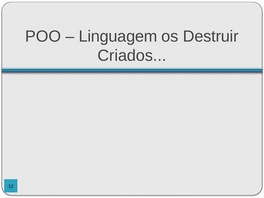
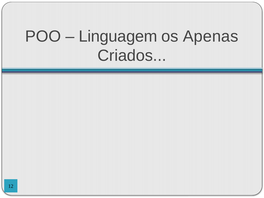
Destruir: Destruir -> Apenas
